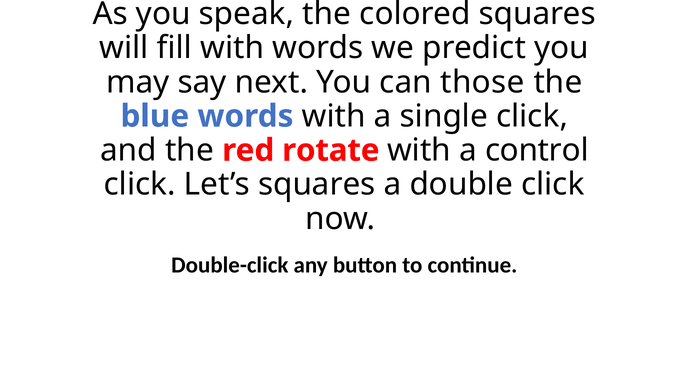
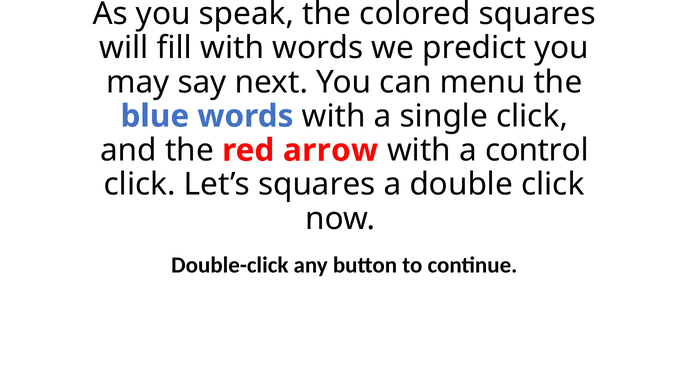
those: those -> menu
rotate: rotate -> arrow
